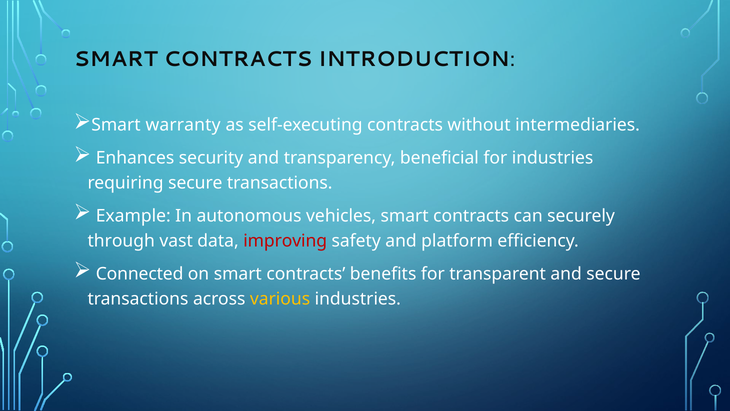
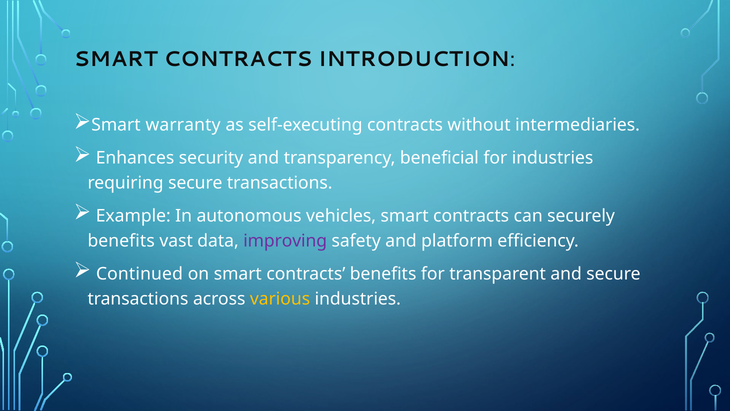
through at (121, 241): through -> benefits
improving colour: red -> purple
Connected: Connected -> Continued
